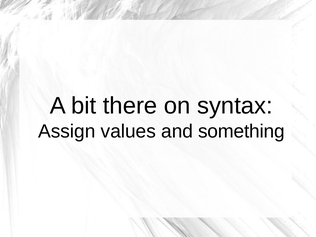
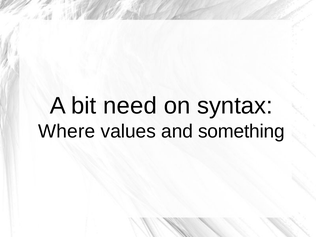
there: there -> need
Assign: Assign -> Where
